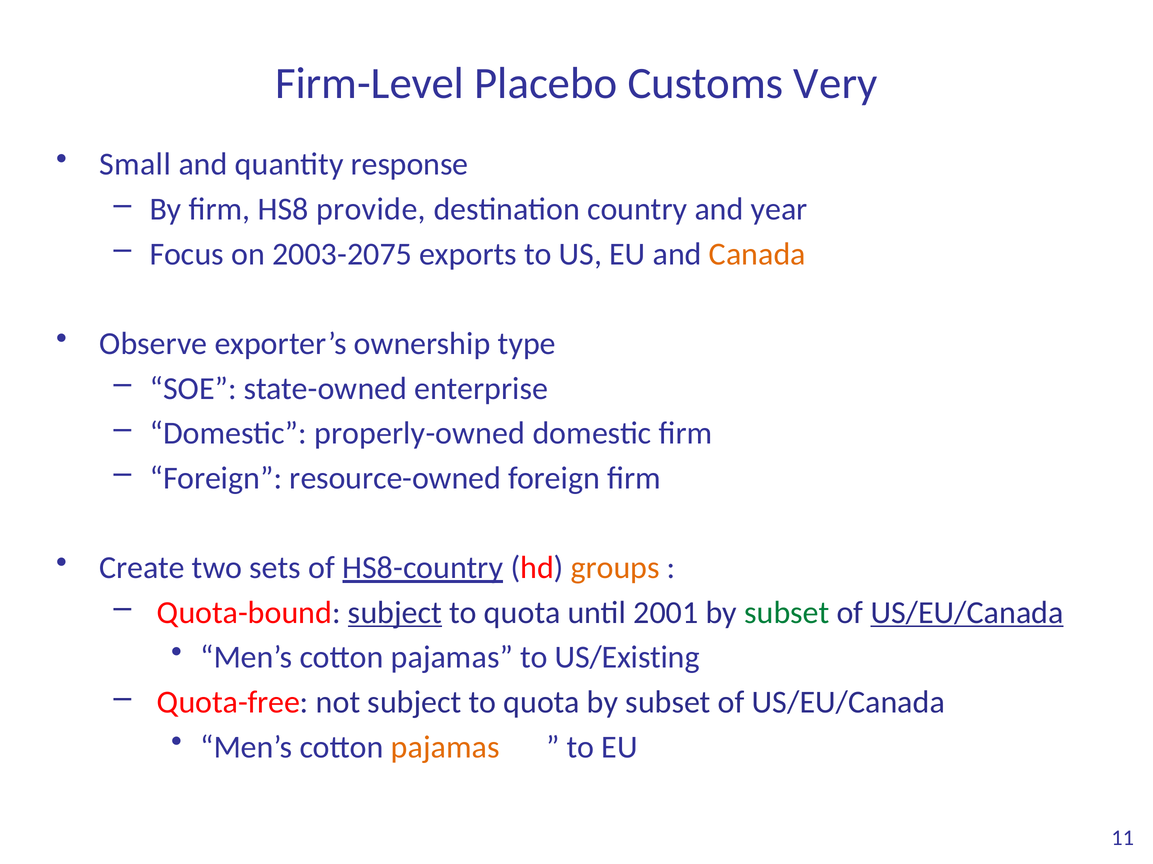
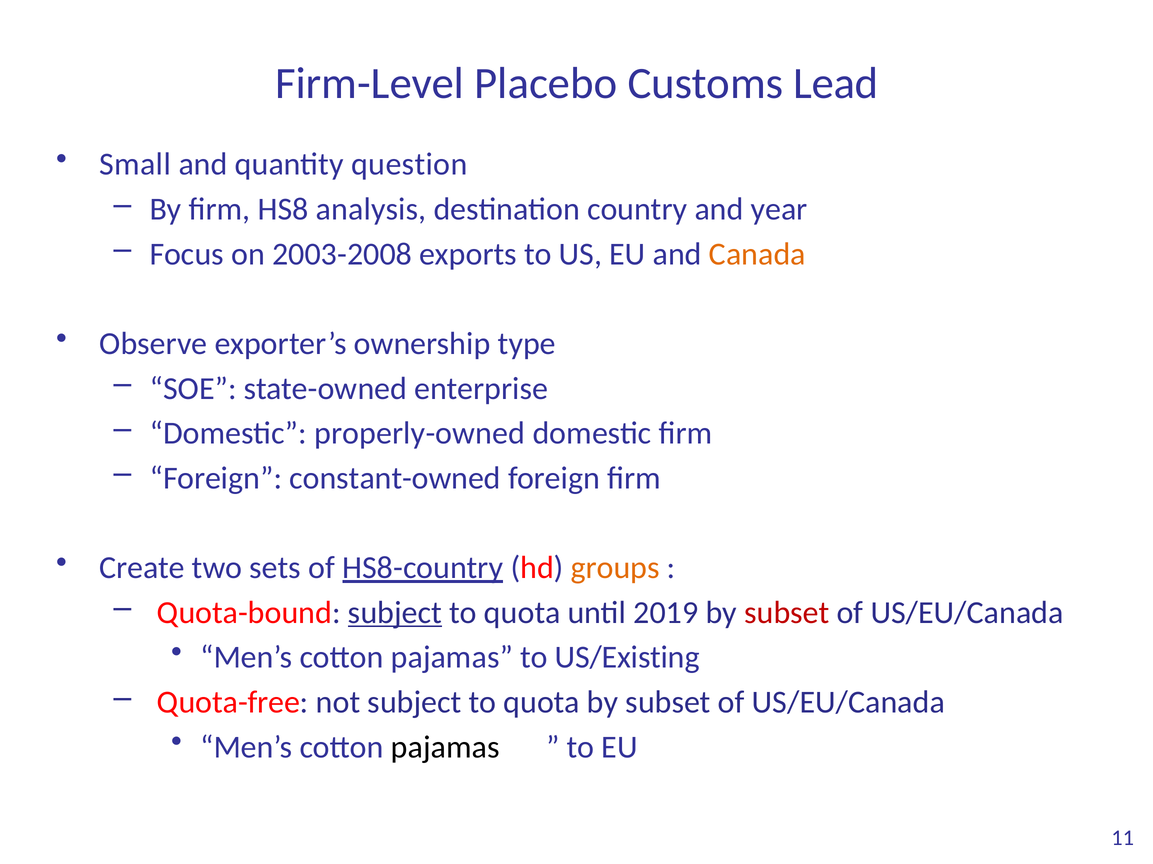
Very: Very -> Lead
response: response -> question
provide: provide -> analysis
2003-2075: 2003-2075 -> 2003-2008
resource-owned: resource-owned -> constant-owned
2001: 2001 -> 2019
subset at (787, 613) colour: green -> red
US/EU/Canada at (967, 613) underline: present -> none
pajamas at (445, 748) colour: orange -> black
